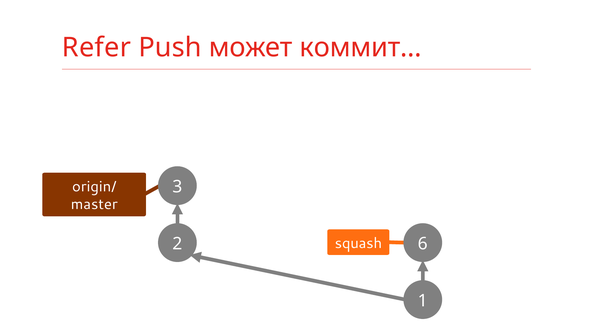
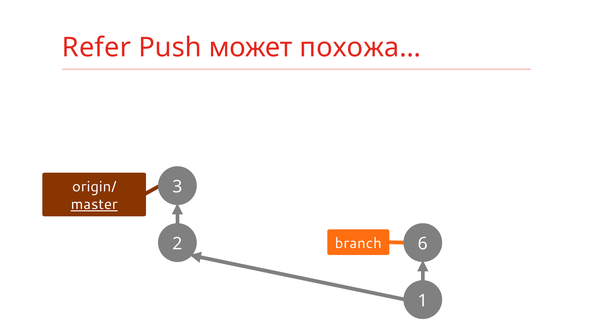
коммит…: коммит… -> похожа…
master underline: none -> present
squash: squash -> branch
